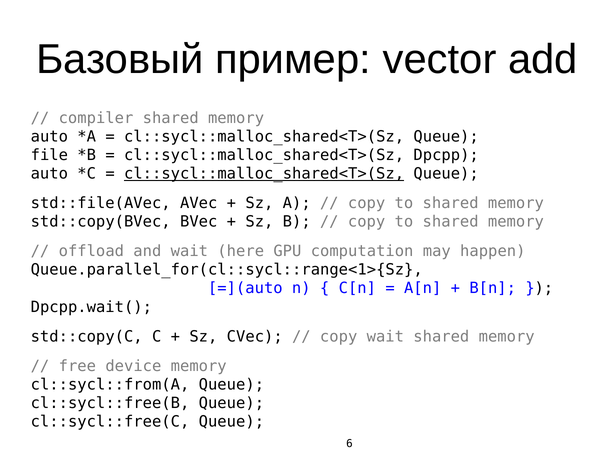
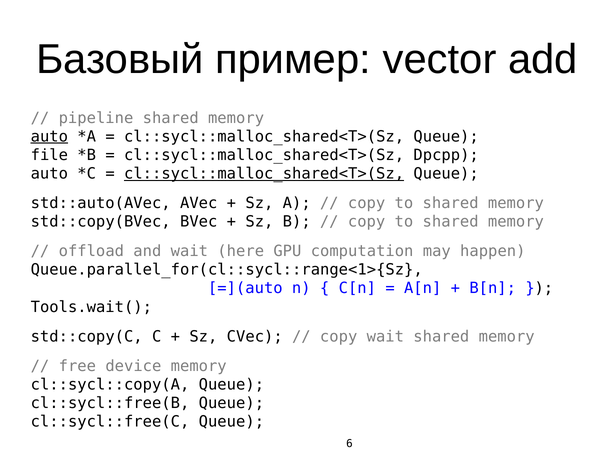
compiler: compiler -> pipeline
auto at (49, 137) underline: none -> present
std::file(AVec: std::file(AVec -> std::auto(AVec
Dpcpp.wait(: Dpcpp.wait( -> Tools.wait(
cl::sycl::from(A: cl::sycl::from(A -> cl::sycl::copy(A
